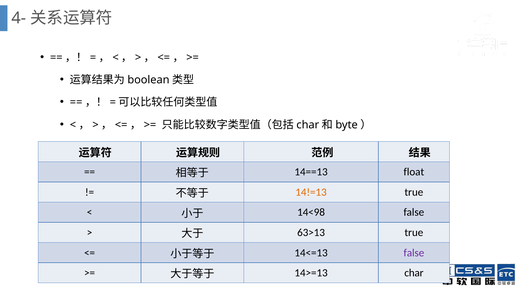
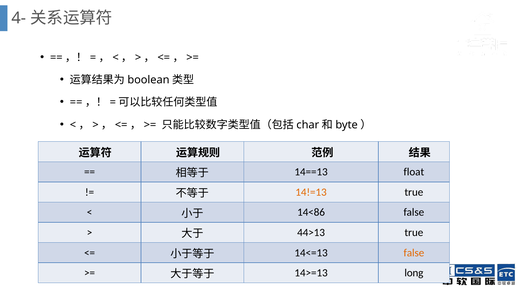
14<98: 14<98 -> 14<86
63>13: 63>13 -> 44>13
false at (414, 253) colour: purple -> orange
14>=13 char: char -> long
